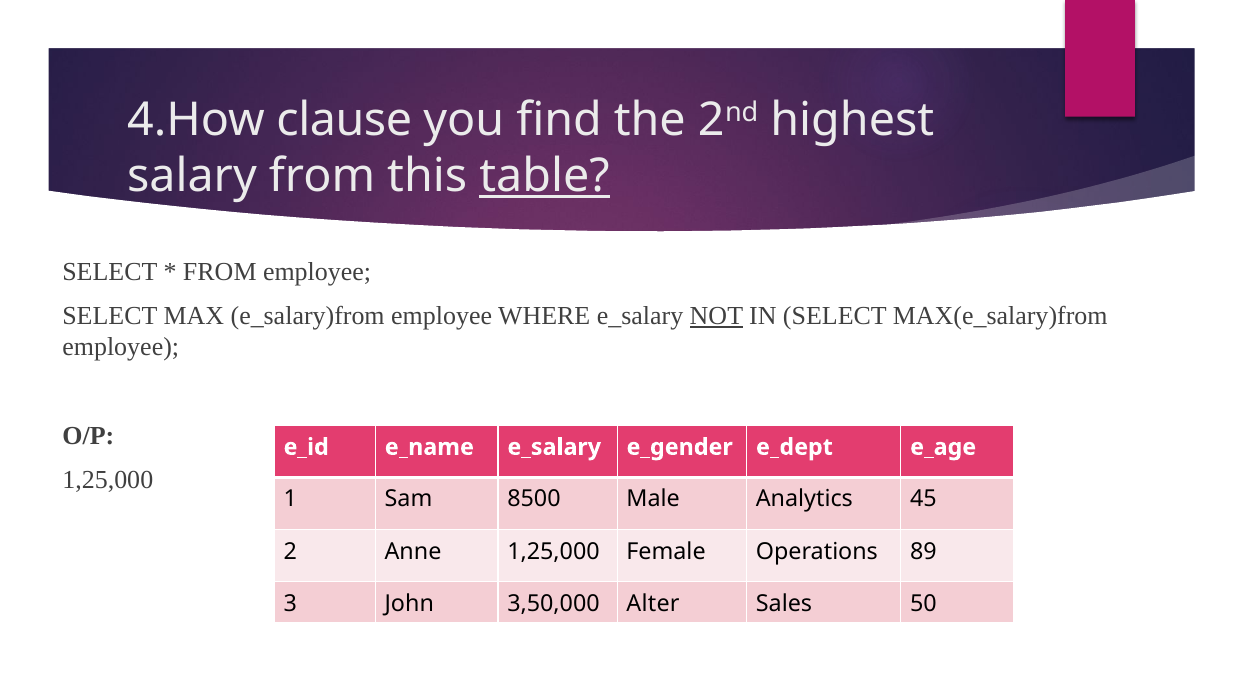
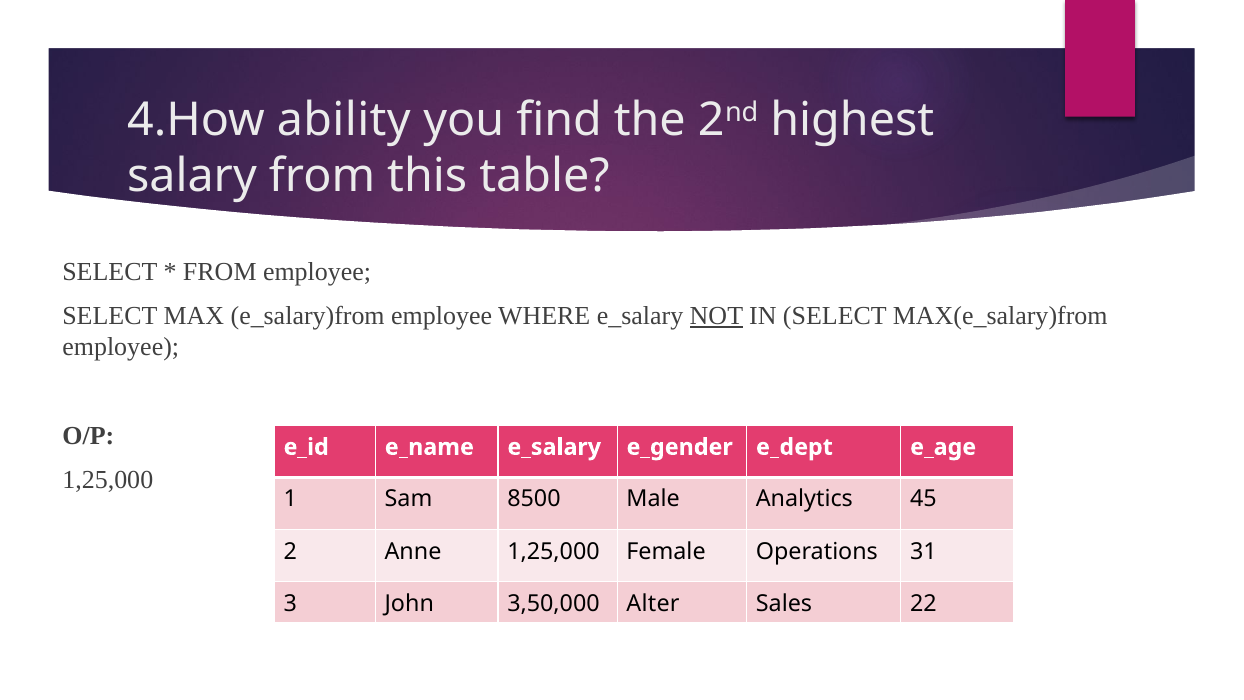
clause: clause -> ability
table underline: present -> none
89: 89 -> 31
50: 50 -> 22
